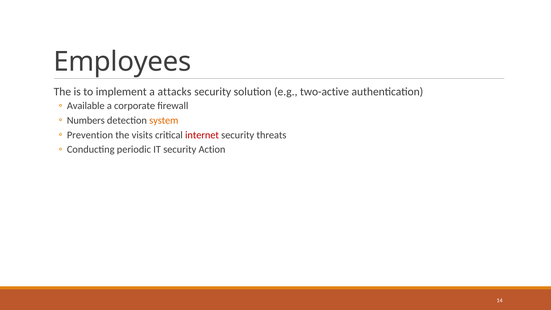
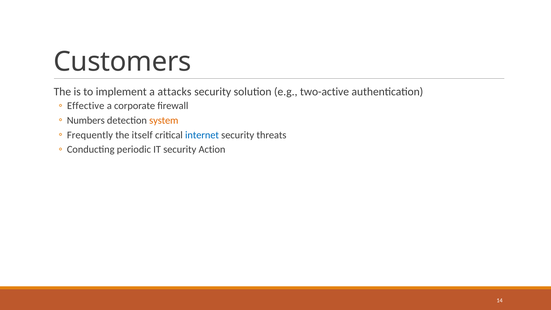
Employees: Employees -> Customers
Available: Available -> Effective
Prevention: Prevention -> Frequently
visits: visits -> itself
internet colour: red -> blue
